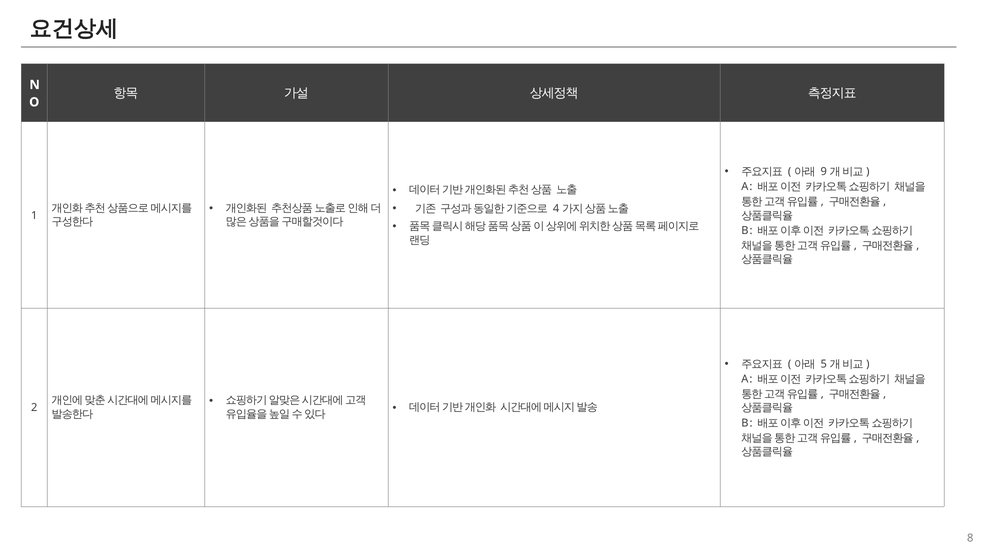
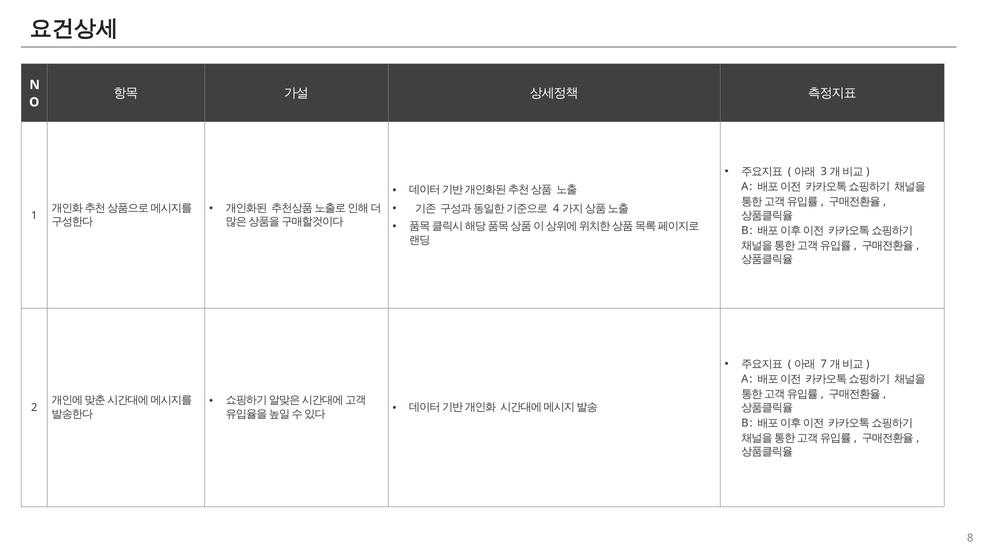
9: 9 -> 3
5: 5 -> 7
